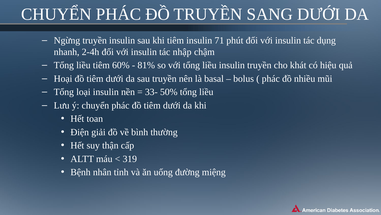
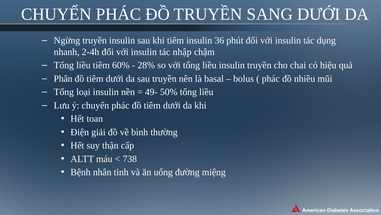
71: 71 -> 36
81%: 81% -> 28%
khát: khát -> chai
Hoại: Hoại -> Phân
33-: 33- -> 49-
319: 319 -> 738
